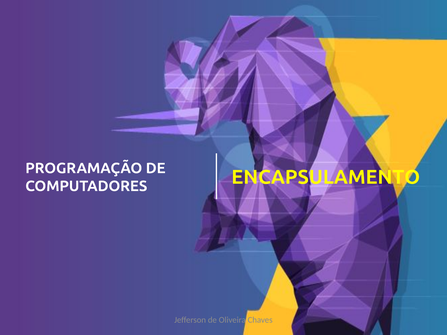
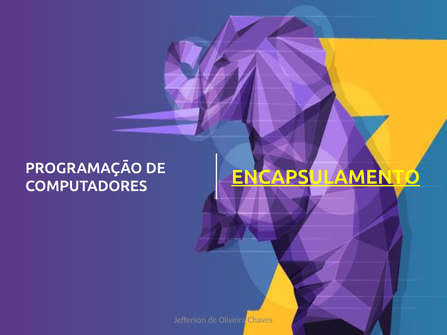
ENCAPSULAMENTO underline: none -> present
